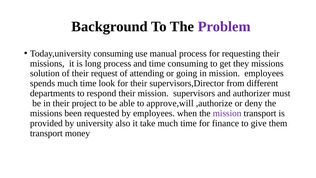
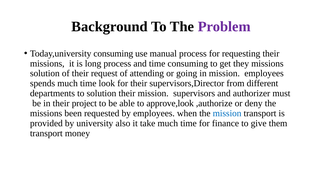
to respond: respond -> solution
approve,will: approve,will -> approve,look
mission at (227, 113) colour: purple -> blue
